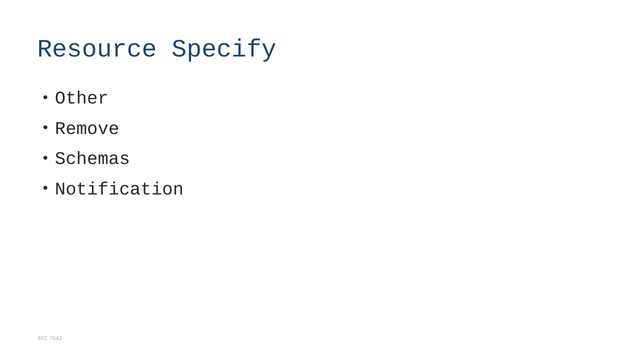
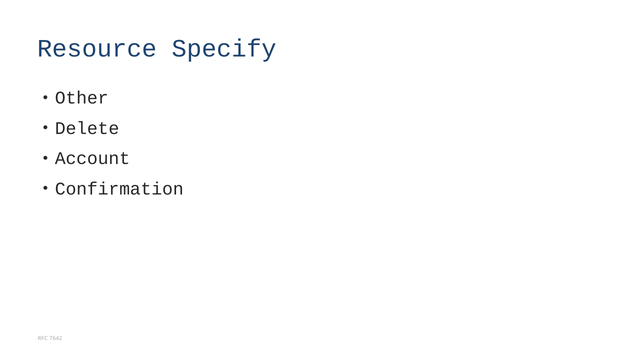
Remove: Remove -> Delete
Schemas: Schemas -> Account
Notification: Notification -> Confirmation
